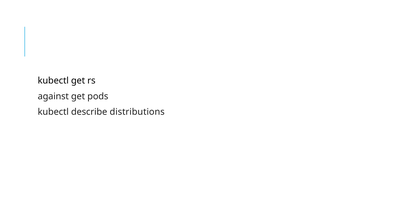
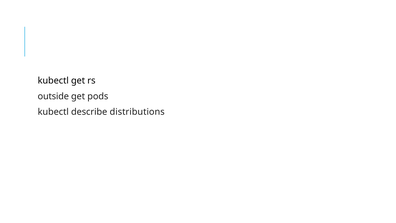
against: against -> outside
